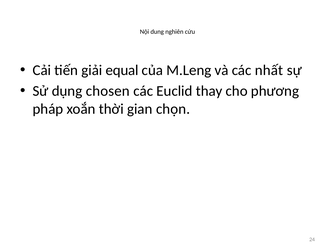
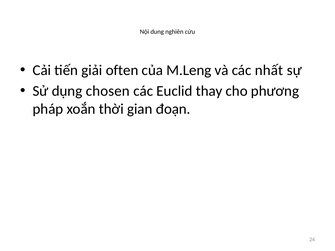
equal: equal -> often
chọn: chọn -> đoạn
